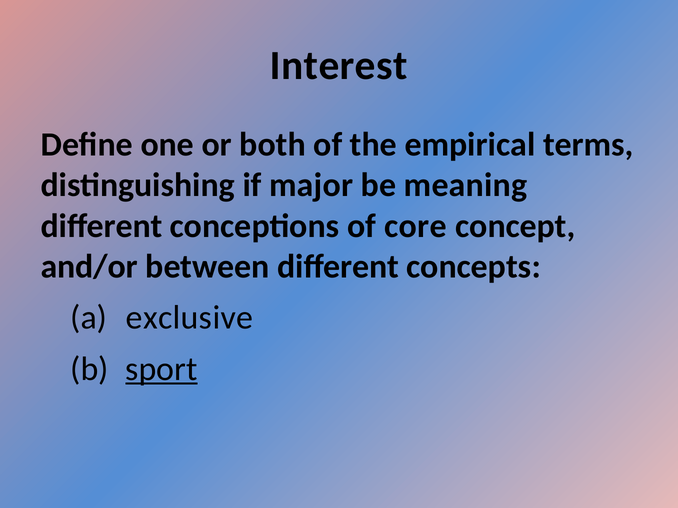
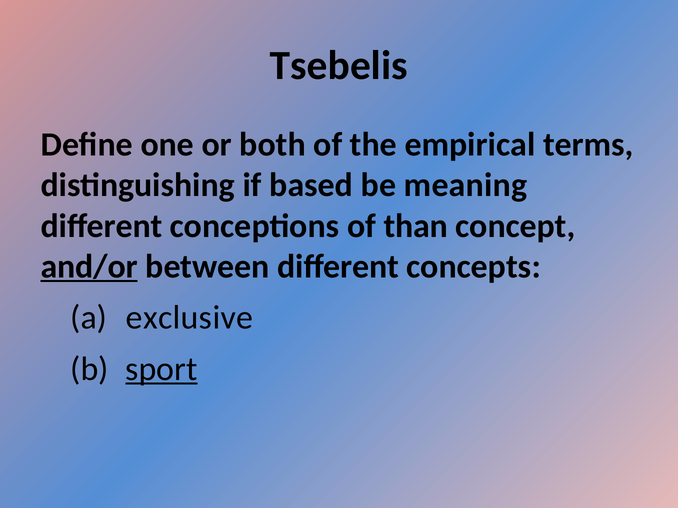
Interest: Interest -> Tsebelis
major: major -> based
core: core -> than
and/or underline: none -> present
